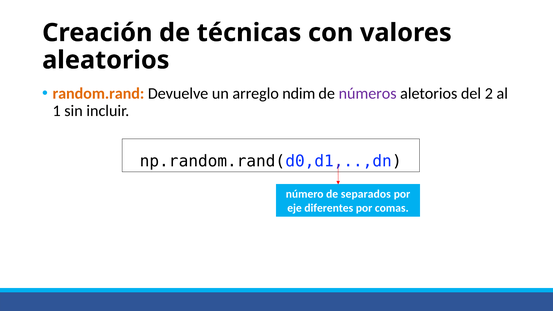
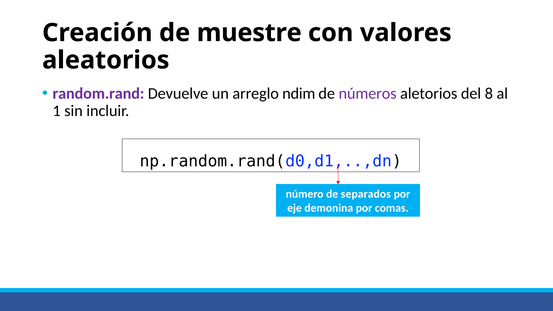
técnicas: técnicas -> muestre
random.rand colour: orange -> purple
2: 2 -> 8
diferentes: diferentes -> demonina
